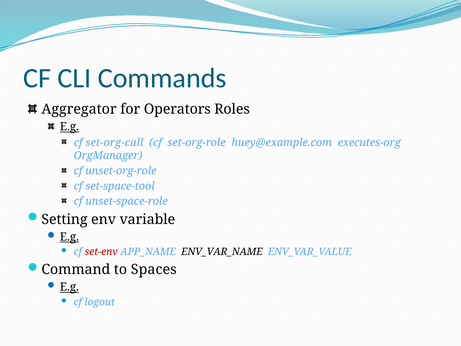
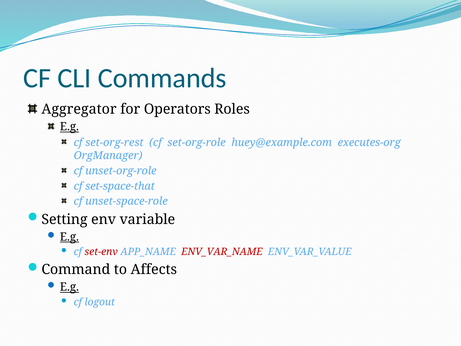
set-org-call: set-org-call -> set-org-rest
set-space-tool: set-space-tool -> set-space-that
ENV_VAR_NAME colour: black -> red
Spaces: Spaces -> Affects
